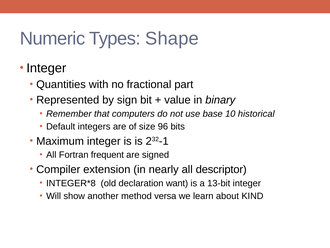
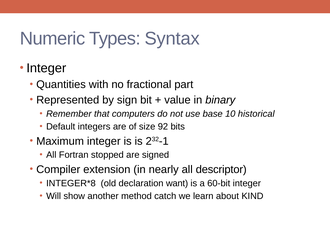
Shape: Shape -> Syntax
96: 96 -> 92
frequent: frequent -> stopped
13-bit: 13-bit -> 60-bit
versa: versa -> catch
